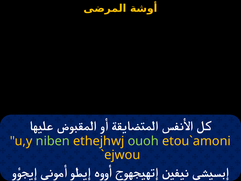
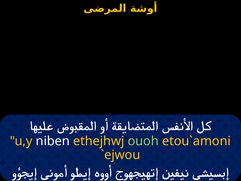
niben colour: light green -> white
